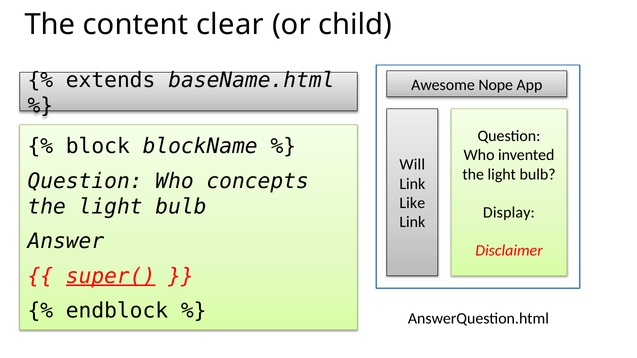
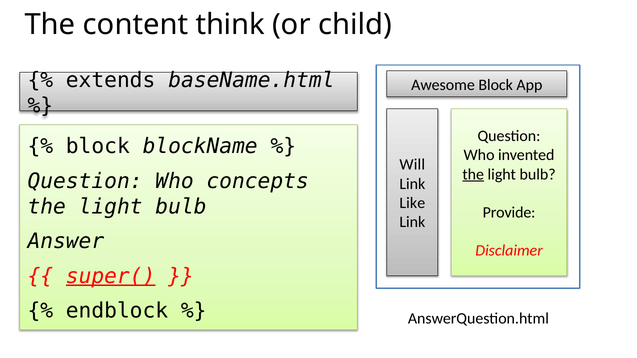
clear: clear -> think
Awesome Nope: Nope -> Block
the at (473, 174) underline: none -> present
Display: Display -> Provide
